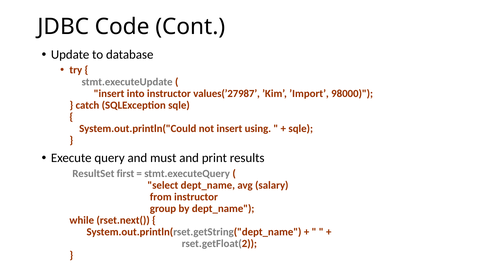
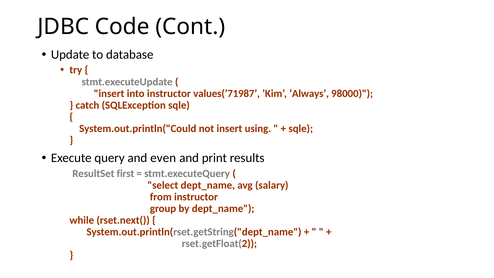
values(’27987: values(’27987 -> values(’71987
’Import: ’Import -> ’Always
must: must -> even
